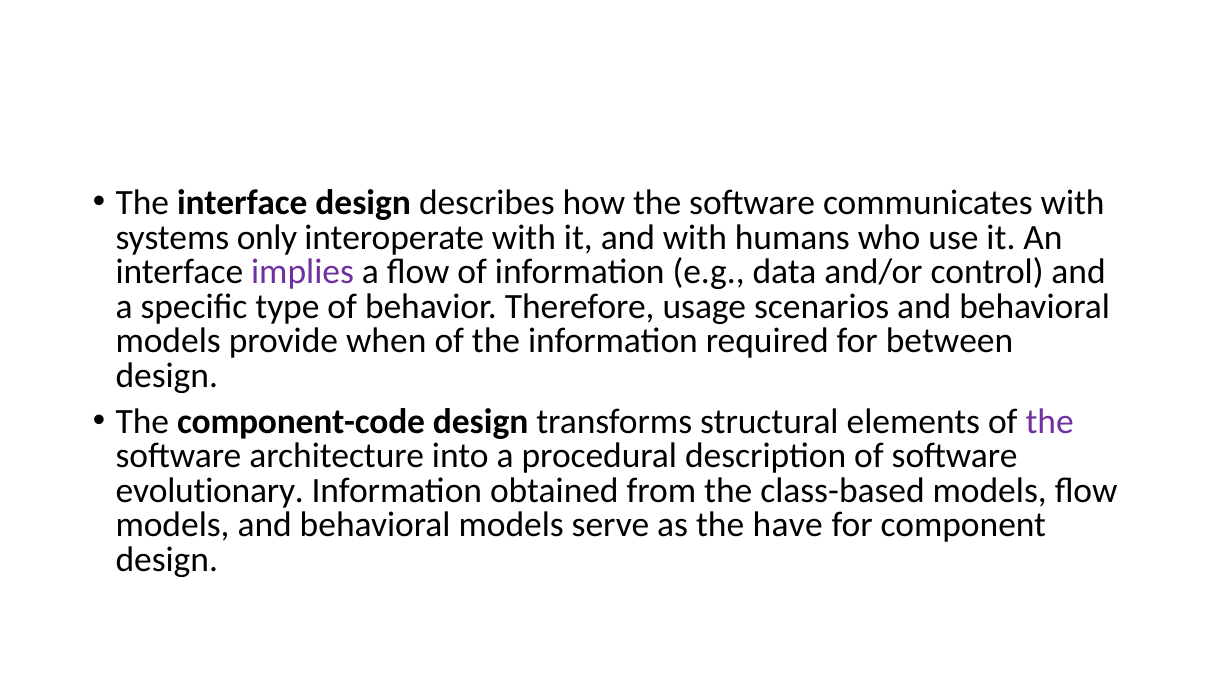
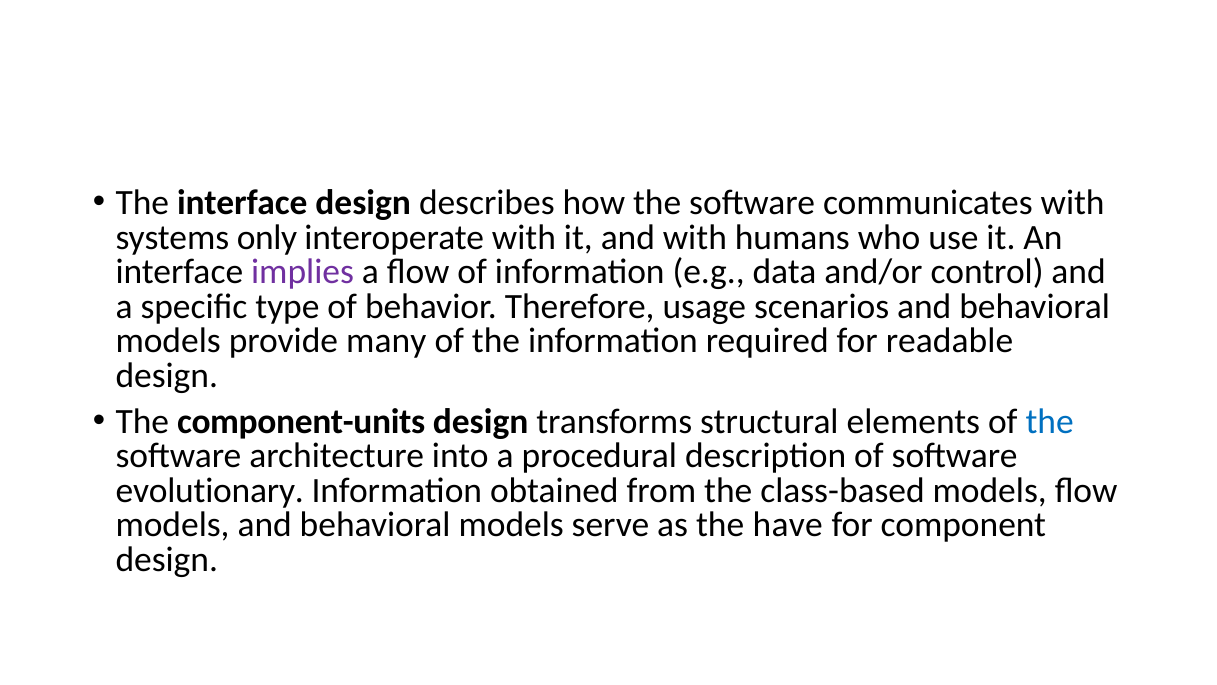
when: when -> many
between: between -> readable
component-code: component-code -> component-units
the at (1050, 421) colour: purple -> blue
